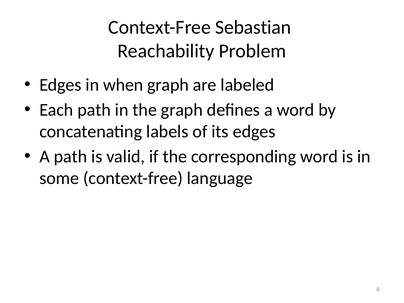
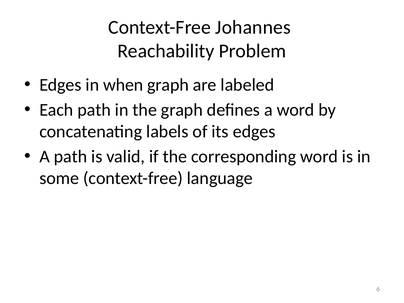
Sebastian: Sebastian -> Johannes
